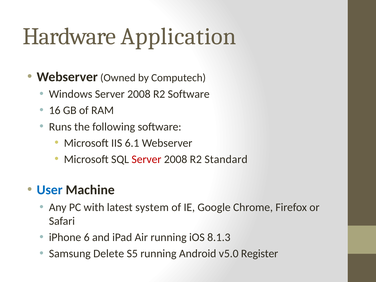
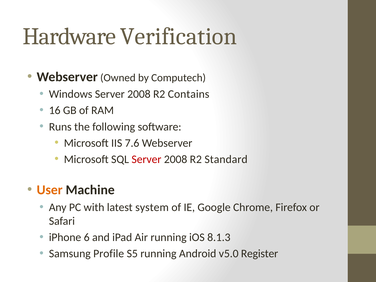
Application: Application -> Verification
R2 Software: Software -> Contains
6.1: 6.1 -> 7.6
User colour: blue -> orange
Delete: Delete -> Profile
